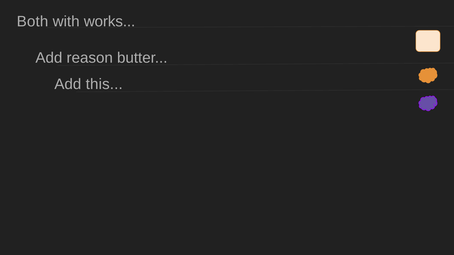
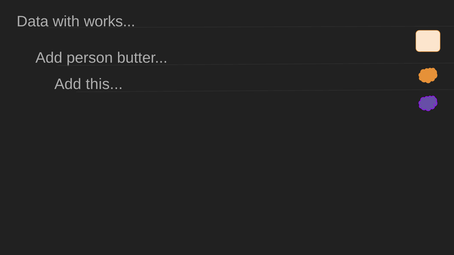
Both: Both -> Data
reason: reason -> person
